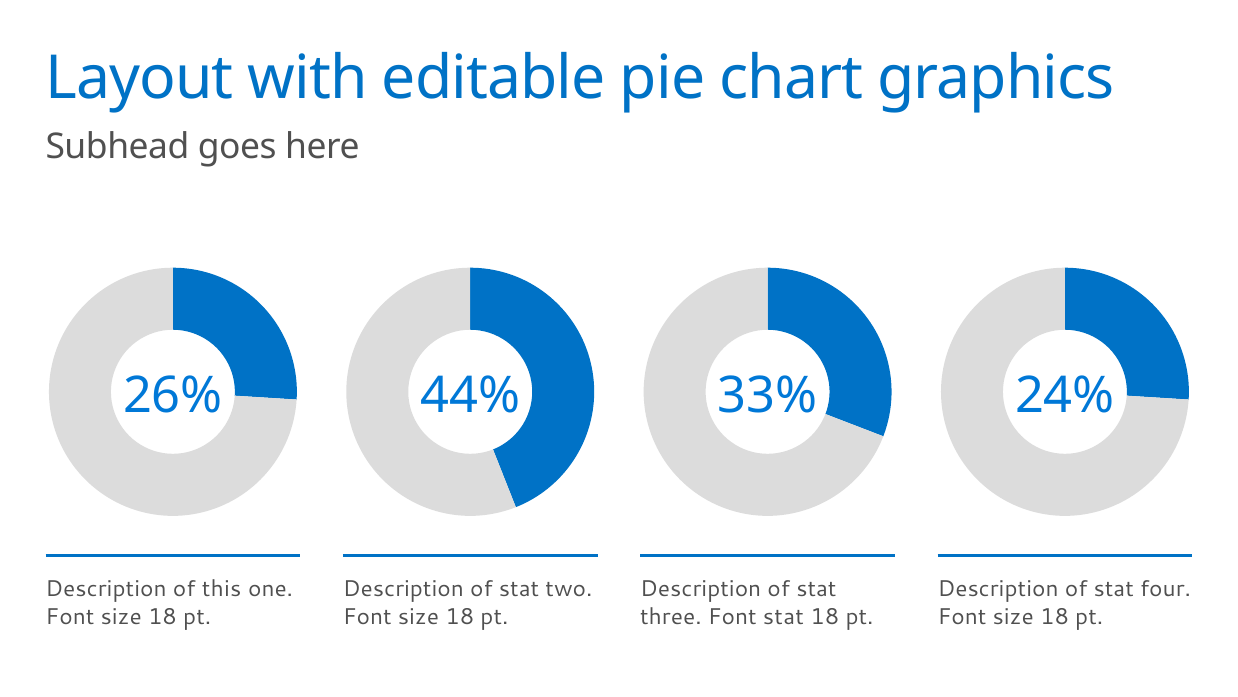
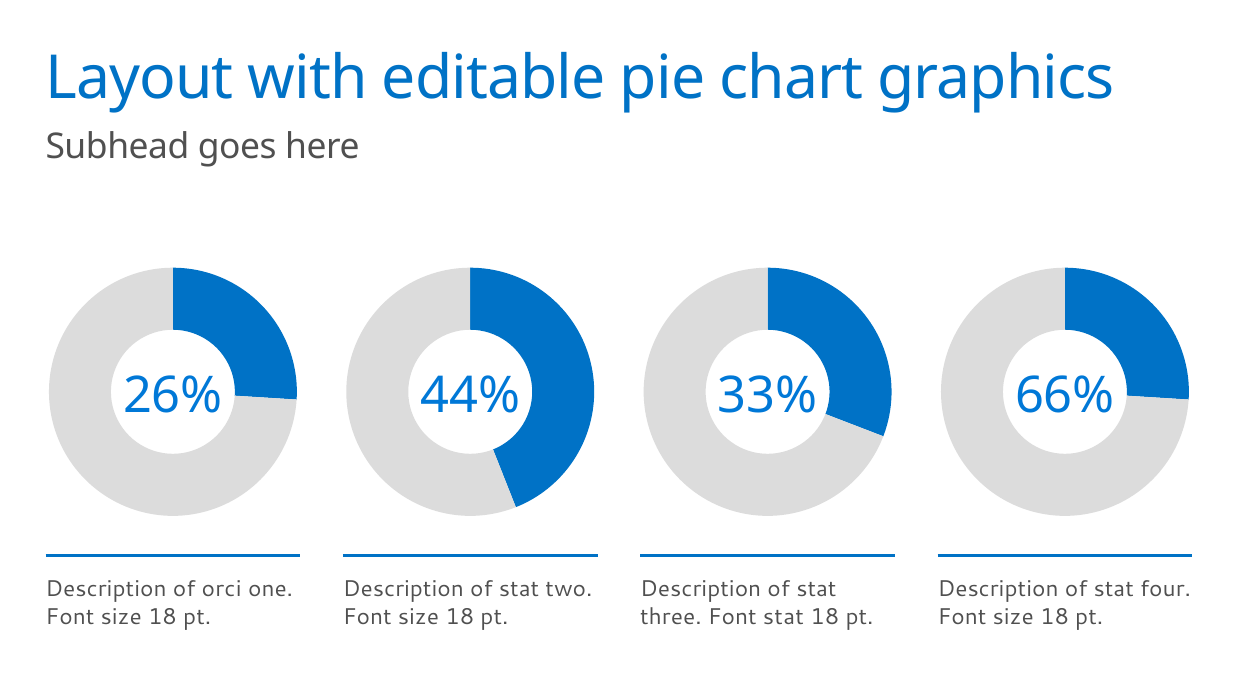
24%: 24% -> 66%
this: this -> orci
